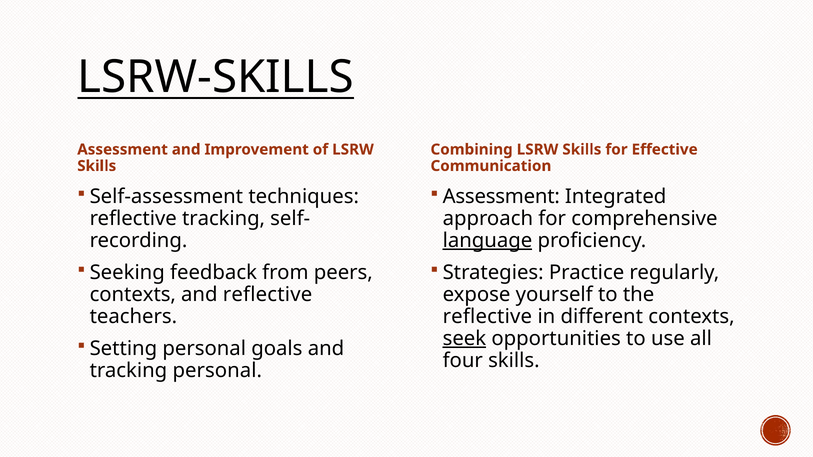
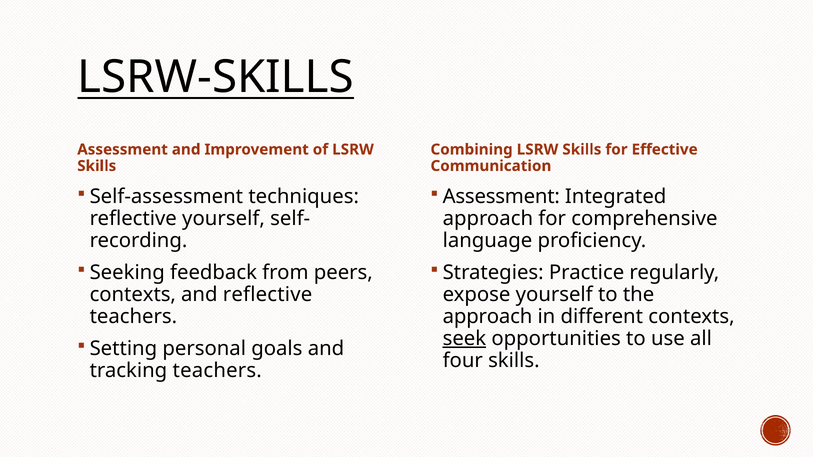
reflective tracking: tracking -> yourself
language underline: present -> none
reflective at (487, 317): reflective -> approach
tracking personal: personal -> teachers
